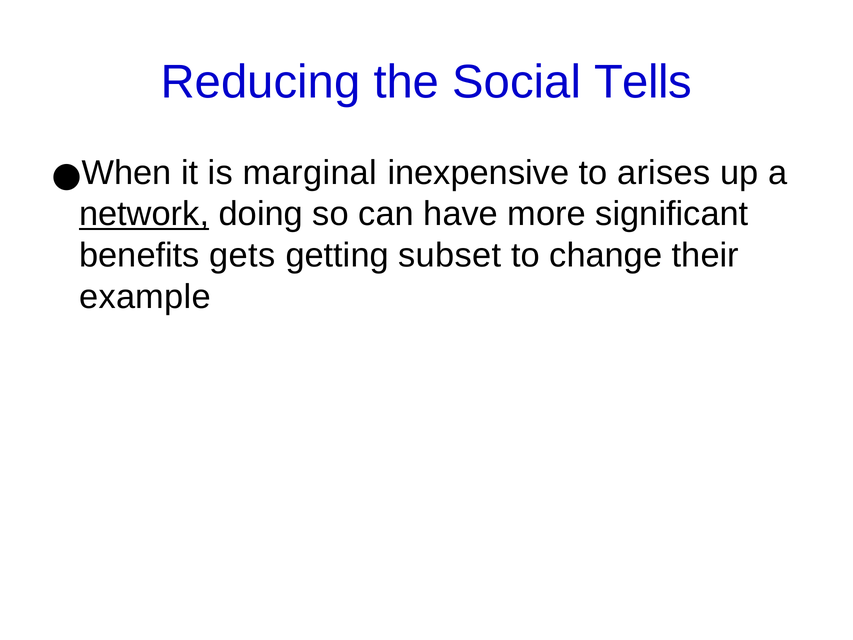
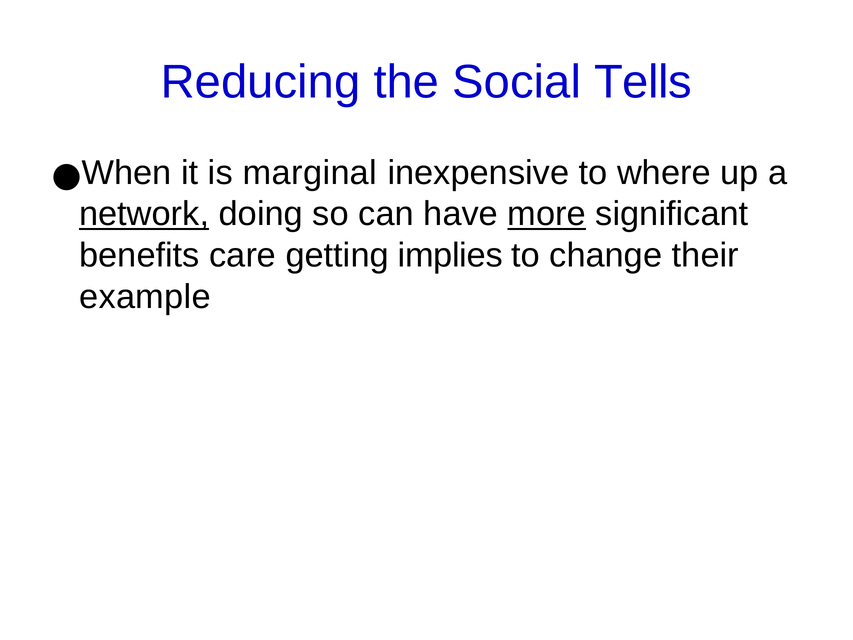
arises: arises -> where
more underline: none -> present
gets: gets -> care
subset: subset -> implies
